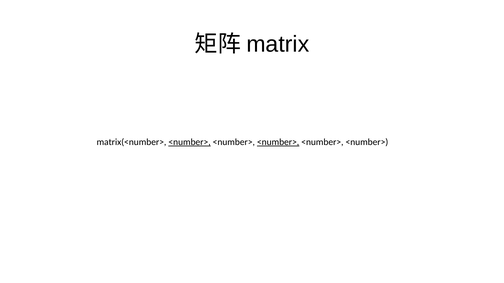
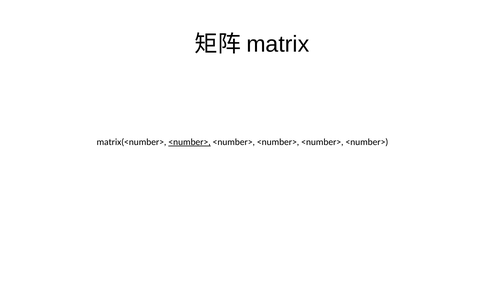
<number> at (278, 142) underline: present -> none
